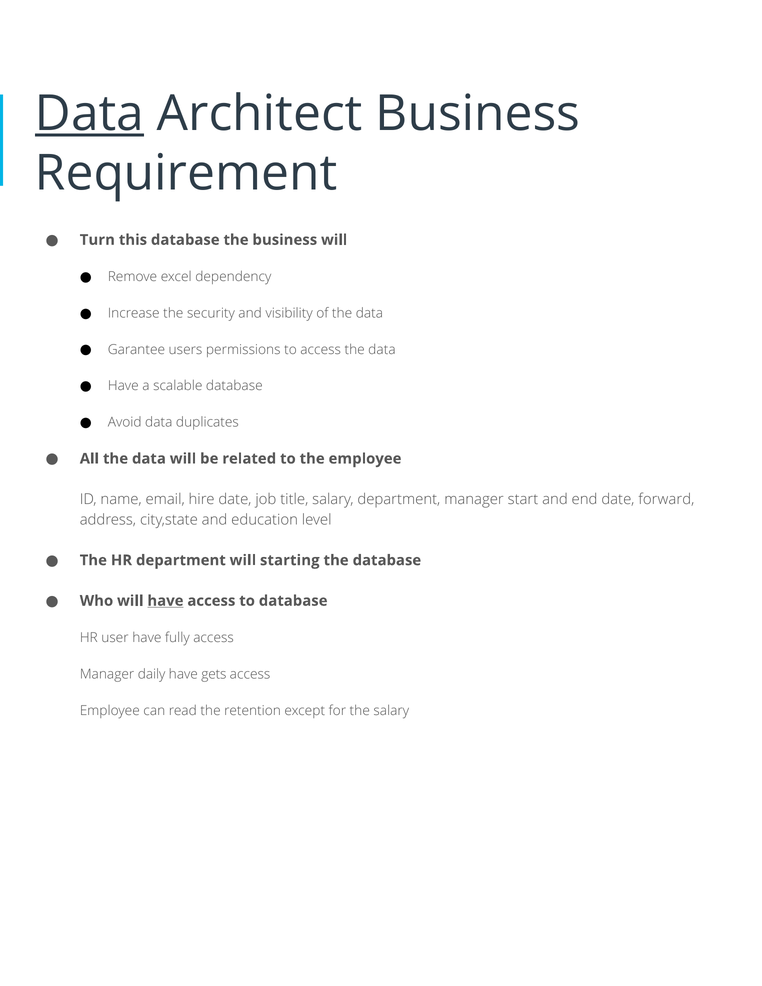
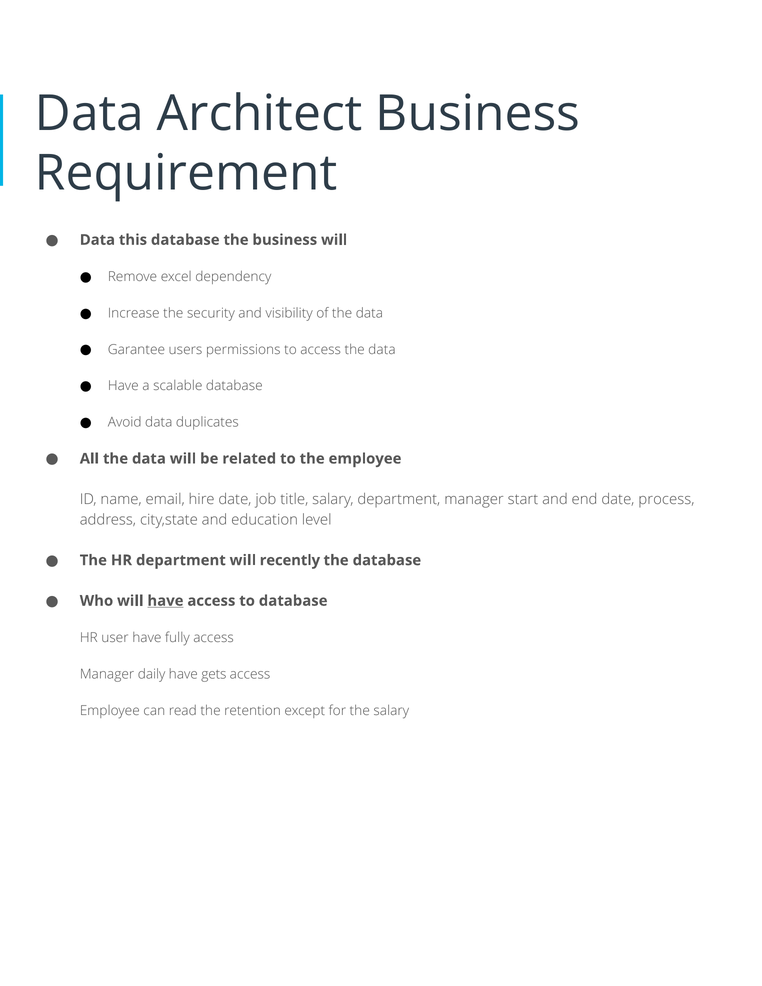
Data at (89, 114) underline: present -> none
Turn at (97, 240): Turn -> Data
forward: forward -> process
starting: starting -> recently
